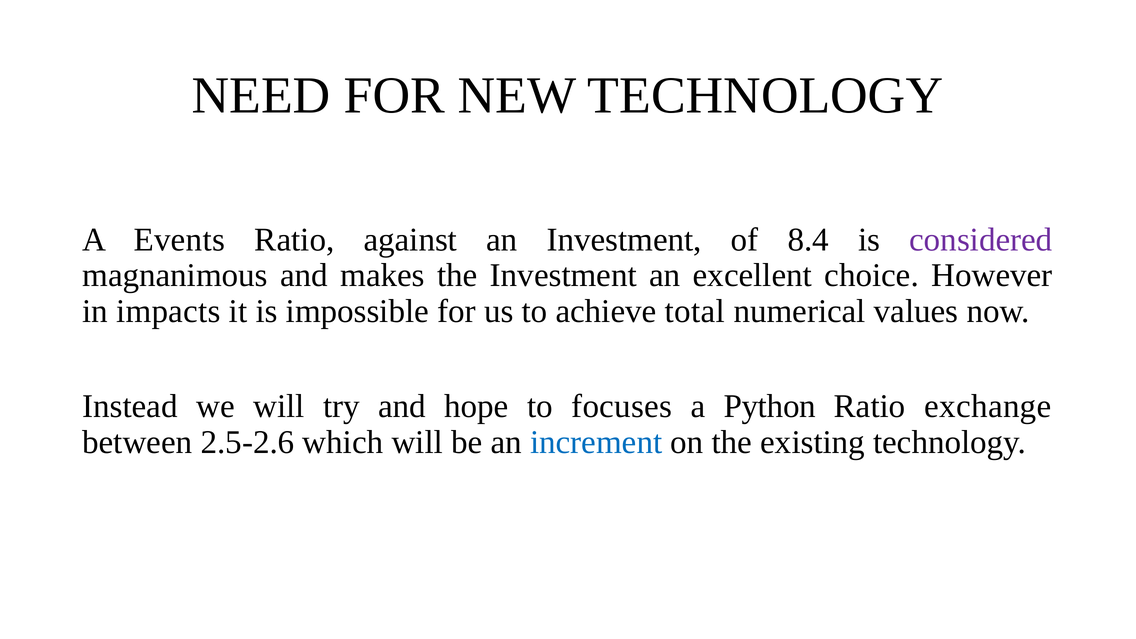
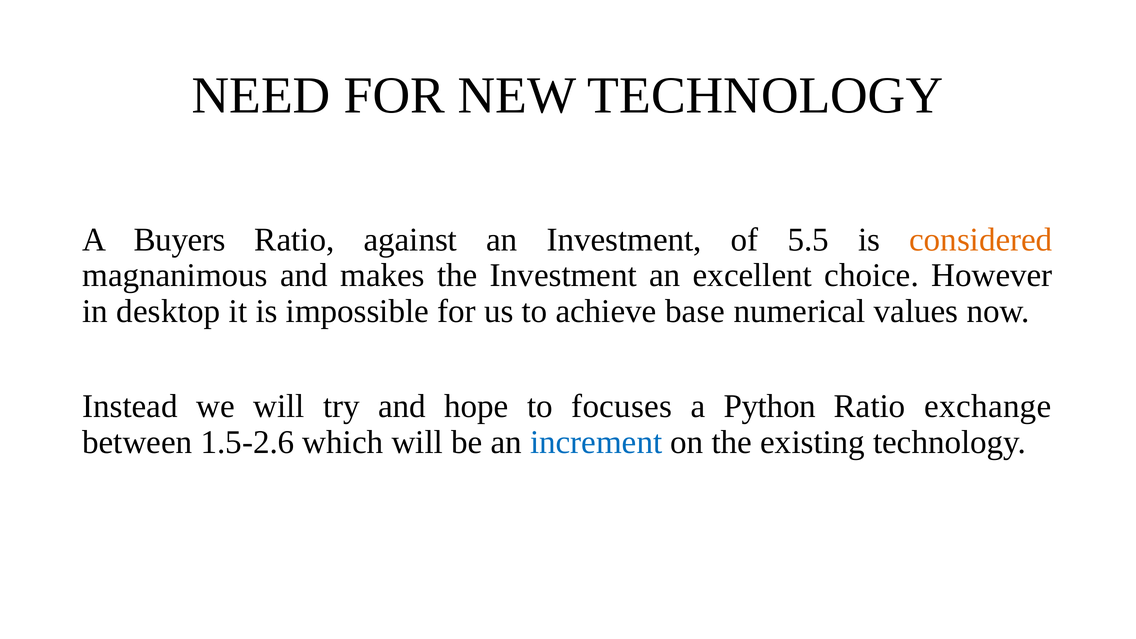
Events: Events -> Buyers
8.4: 8.4 -> 5.5
considered colour: purple -> orange
impacts: impacts -> desktop
total: total -> base
2.5-2.6: 2.5-2.6 -> 1.5-2.6
